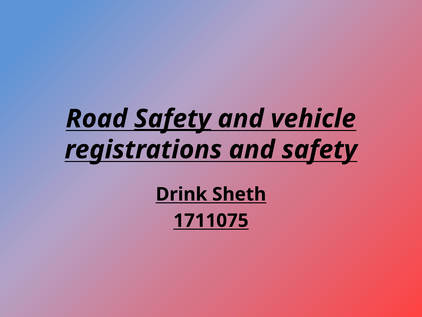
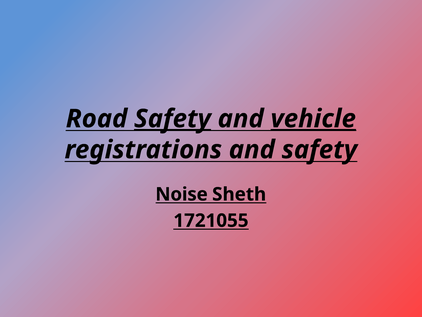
vehicle underline: none -> present
Drink: Drink -> Noise
1711075: 1711075 -> 1721055
